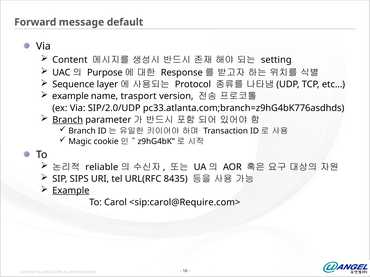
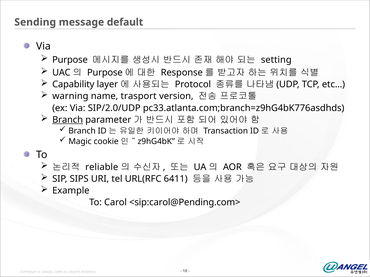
Forward: Forward -> Sending
Content at (70, 60): Content -> Purpose
Sequence: Sequence -> Capability
example at (70, 96): example -> warning
8435: 8435 -> 6411
Example at (71, 191) underline: present -> none
<sip:carol@Require.com>: <sip:carol@Require.com> -> <sip:carol@Pending.com>
